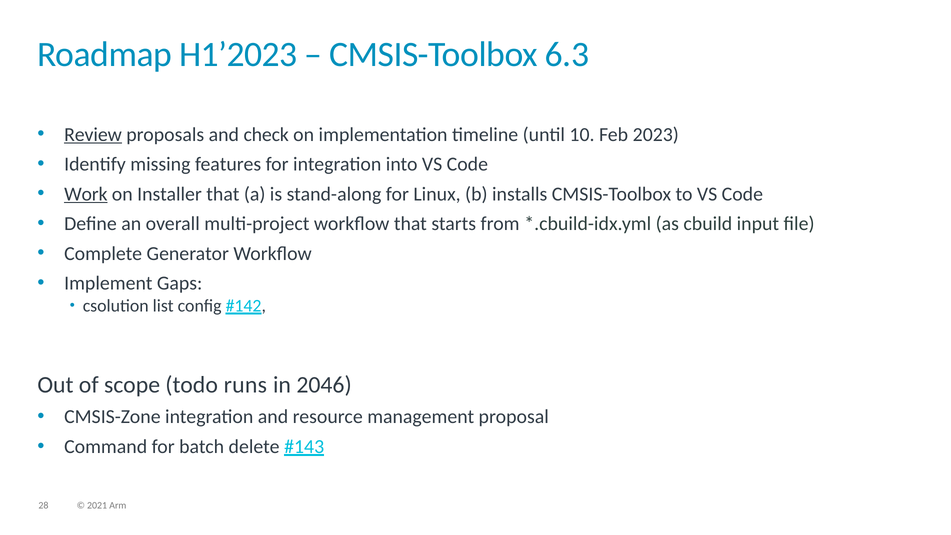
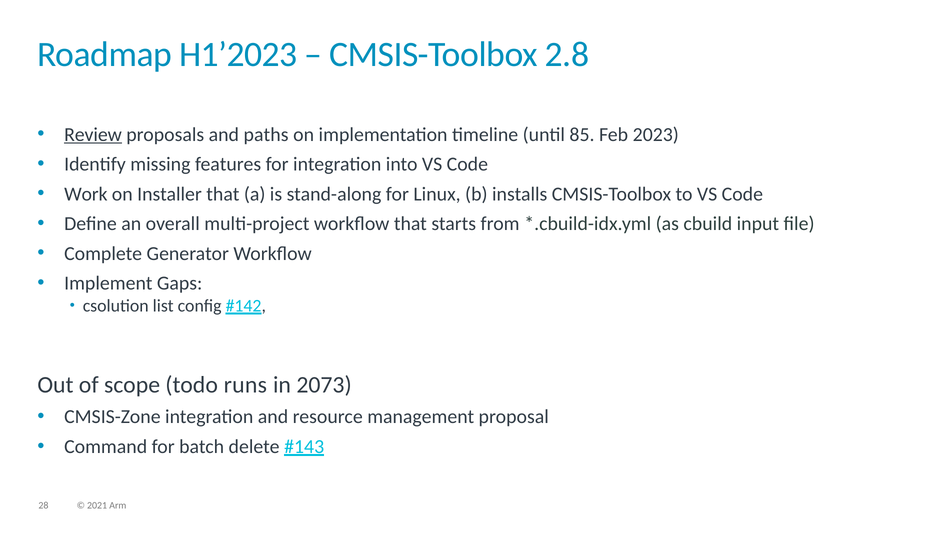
6.3: 6.3 -> 2.8
check: check -> paths
10: 10 -> 85
Work underline: present -> none
2046: 2046 -> 2073
